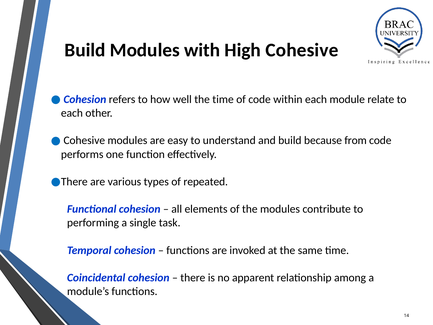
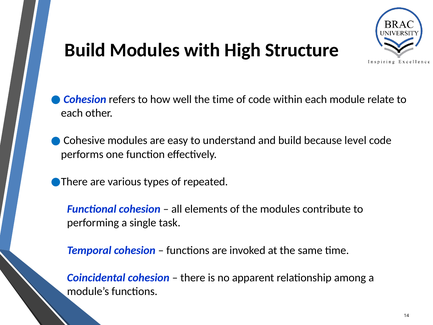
High Cohesive: Cohesive -> Structure
from: from -> level
